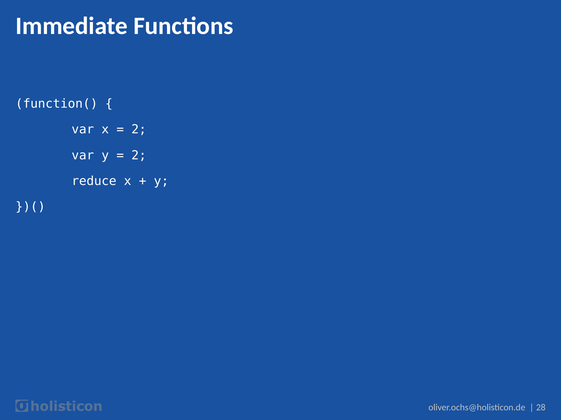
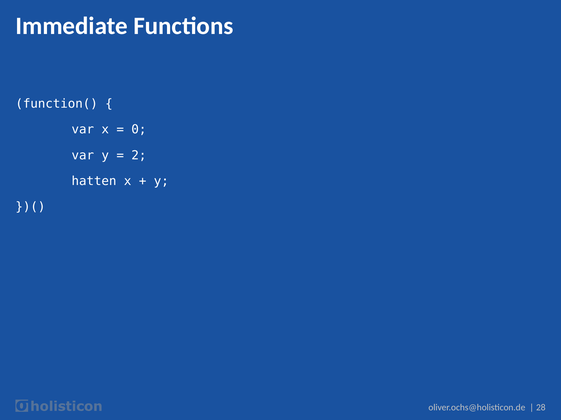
2 at (139, 130): 2 -> 0
reduce: reduce -> hatten
